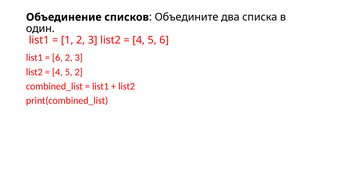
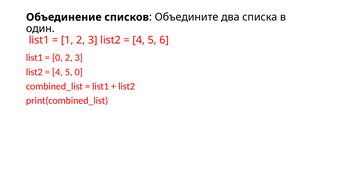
6 at (57, 58): 6 -> 0
5 2: 2 -> 0
